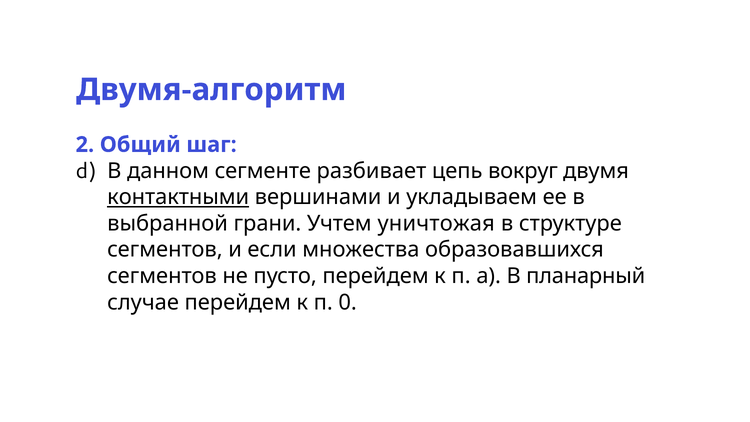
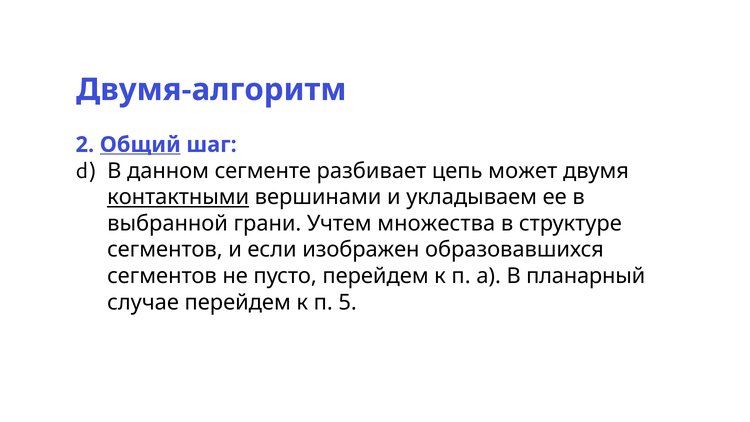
Общий underline: none -> present
вокруг: вокруг -> может
уничтожая: уничтожая -> множества
множества: множества -> изображен
0: 0 -> 5
